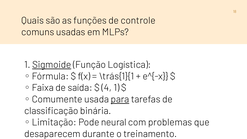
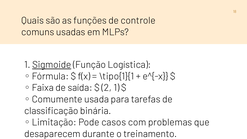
\trás{1}{1: \trás{1}{1 -> \tipo{1}{1
4: 4 -> 2
para underline: present -> none
neural: neural -> casos
